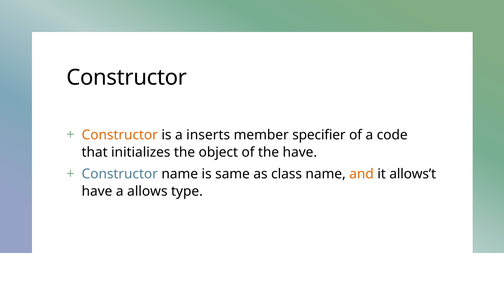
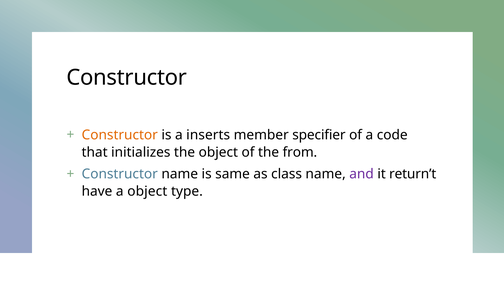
the have: have -> from
and colour: orange -> purple
allows’t: allows’t -> return’t
a allows: allows -> object
